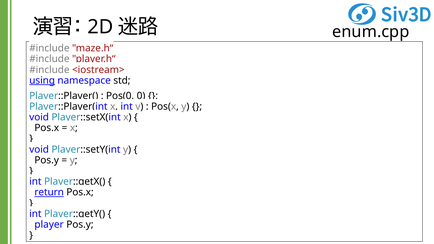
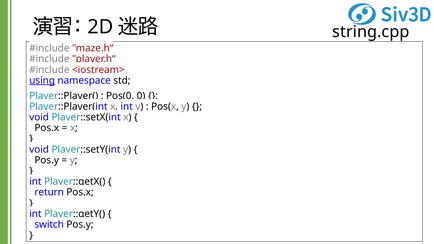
enum.cpp: enum.cpp -> string.cpp
return underline: present -> none
player: player -> switch
